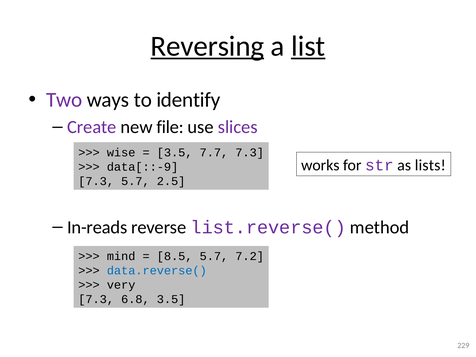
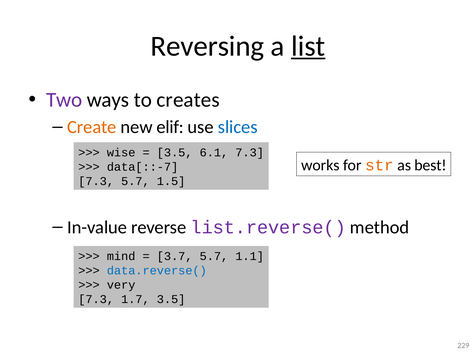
Reversing underline: present -> none
identify: identify -> creates
Create colour: purple -> orange
file: file -> elif
slices colour: purple -> blue
7.7: 7.7 -> 6.1
str colour: purple -> orange
lists: lists -> best
data[::-9: data[::-9 -> data[::-7
2.5: 2.5 -> 1.5
In-reads: In-reads -> In-value
8.5: 8.5 -> 3.7
7.2: 7.2 -> 1.1
6.8: 6.8 -> 1.7
